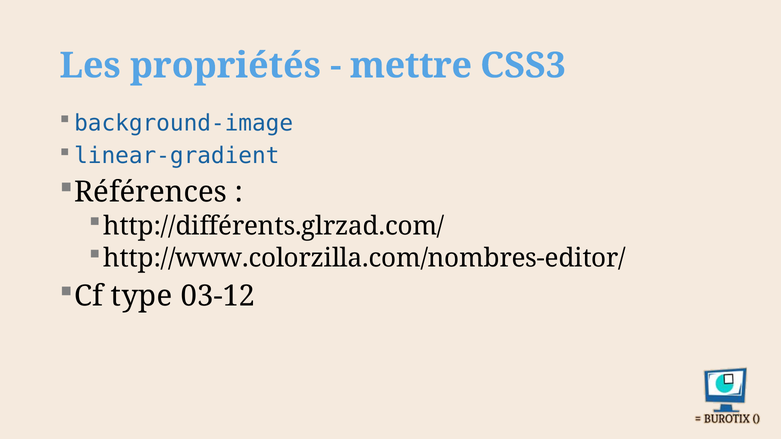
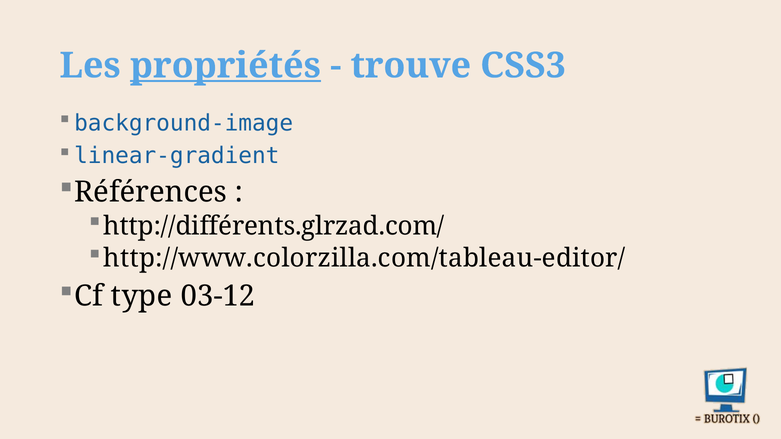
propriétés underline: none -> present
mettre: mettre -> trouve
http://www.colorzilla.com/nombres-editor/: http://www.colorzilla.com/nombres-editor/ -> http://www.colorzilla.com/tableau-editor/
